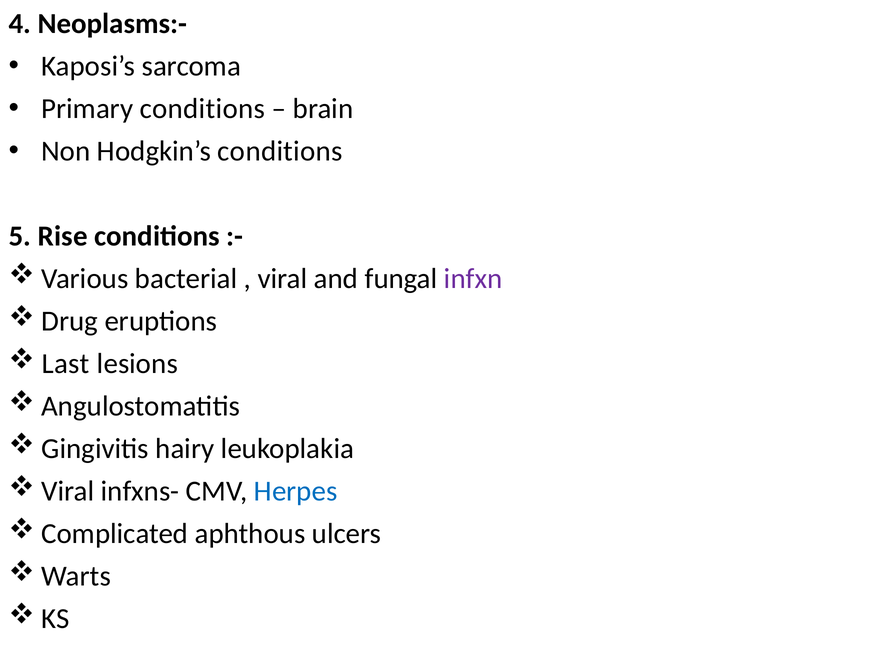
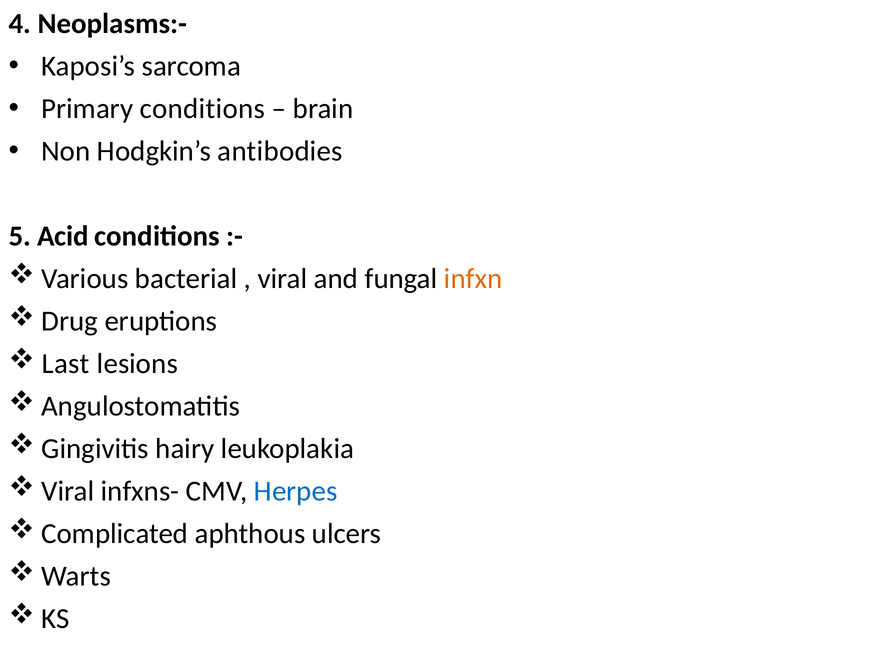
Hodgkin’s conditions: conditions -> antibodies
Rise: Rise -> Acid
infxn colour: purple -> orange
